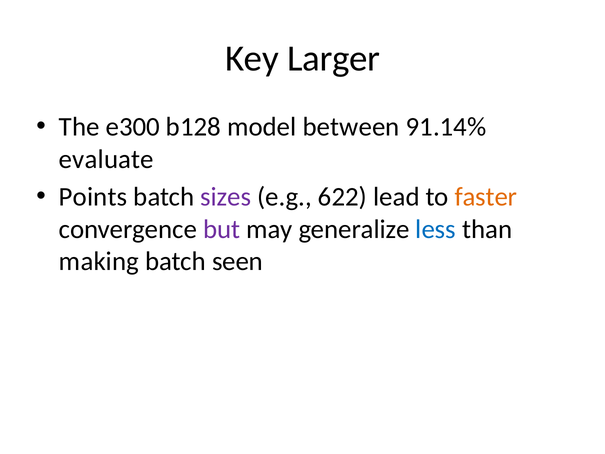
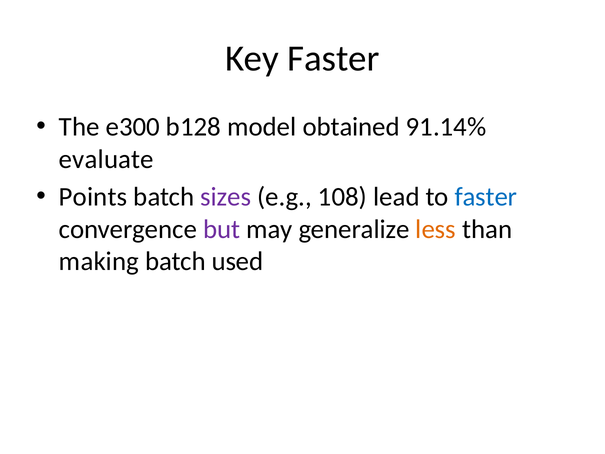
Key Larger: Larger -> Faster
between: between -> obtained
622: 622 -> 108
faster at (486, 197) colour: orange -> blue
less colour: blue -> orange
seen: seen -> used
